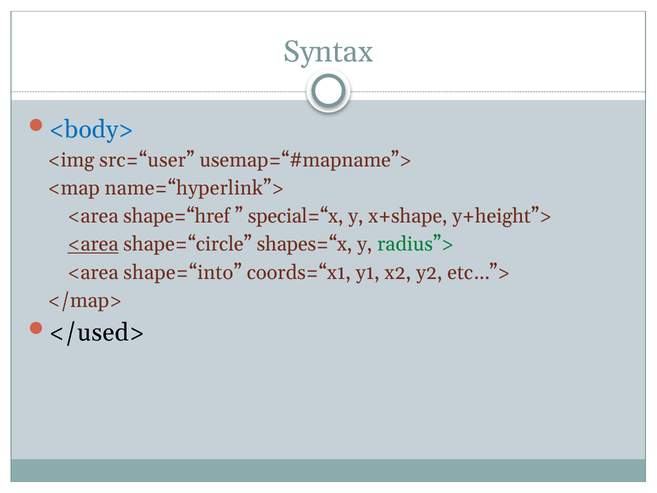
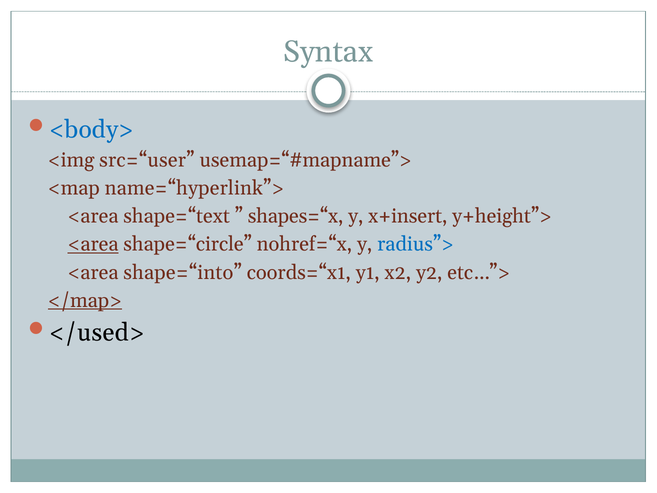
shape=“href: shape=“href -> shape=“text
special=“x: special=“x -> shapes=“x
x+shape: x+shape -> x+insert
shapes=“x: shapes=“x -> nohref=“x
radius”> colour: green -> blue
</map> underline: none -> present
